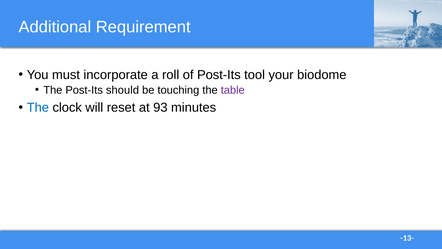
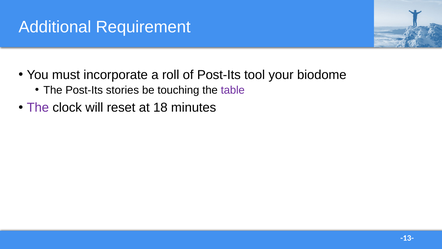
should: should -> stories
The at (38, 107) colour: blue -> purple
93: 93 -> 18
